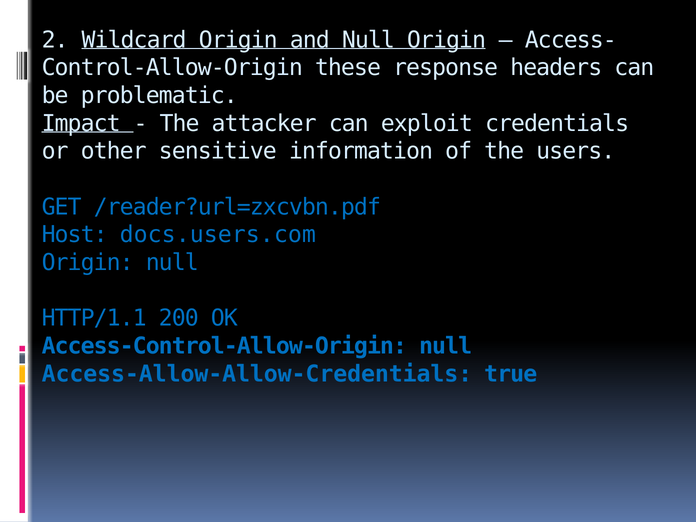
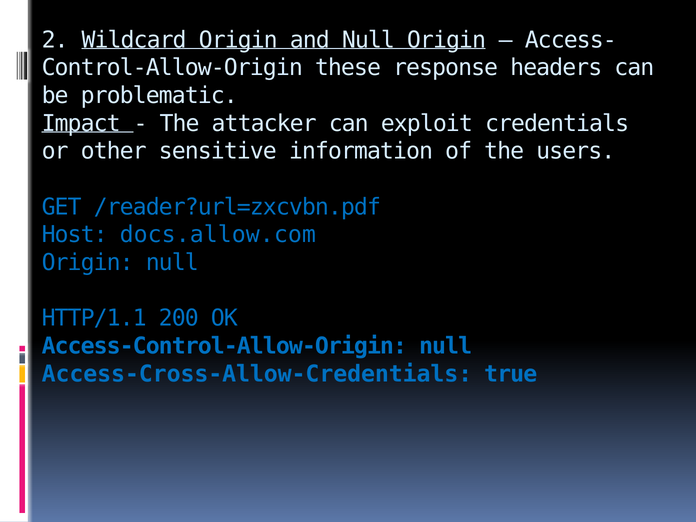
docs.users.com: docs.users.com -> docs.allow.com
Access-Allow-Allow-Credentials: Access-Allow-Allow-Credentials -> Access-Cross-Allow-Credentials
